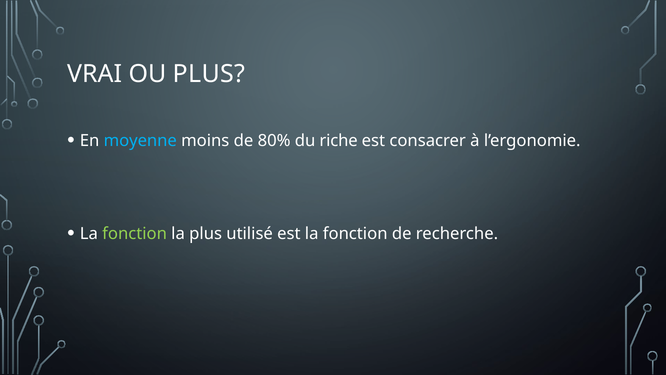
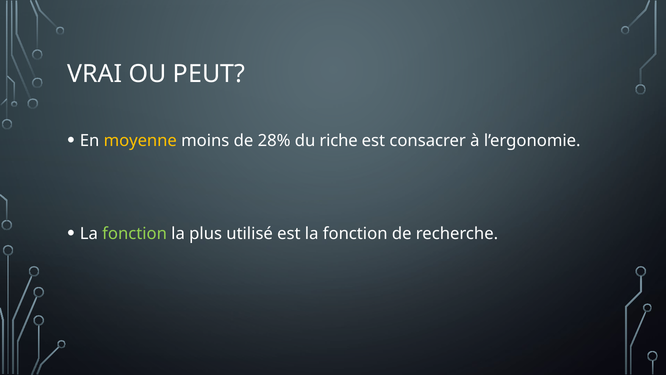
OU PLUS: PLUS -> PEUT
moyenne colour: light blue -> yellow
80%: 80% -> 28%
